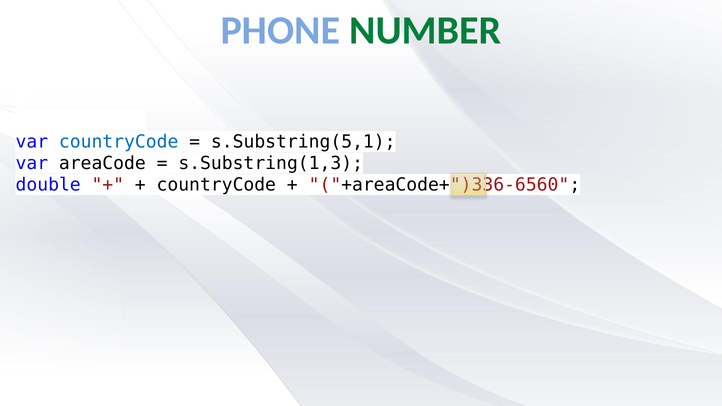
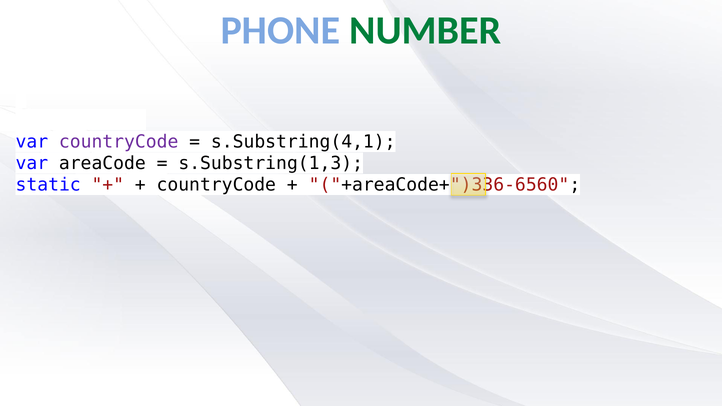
countryCode at (119, 142) colour: blue -> purple
s.Substring(5,1: s.Substring(5,1 -> s.Substring(4,1
double: double -> static
